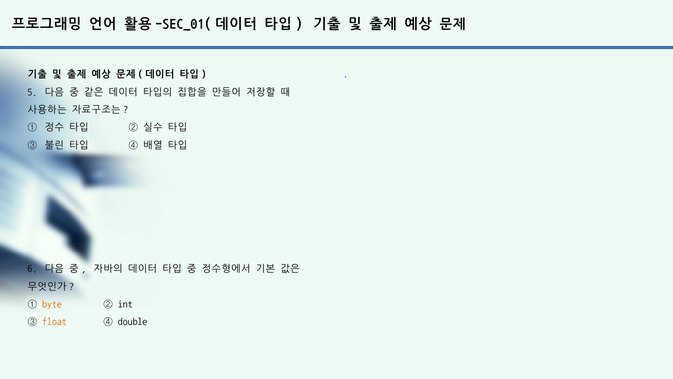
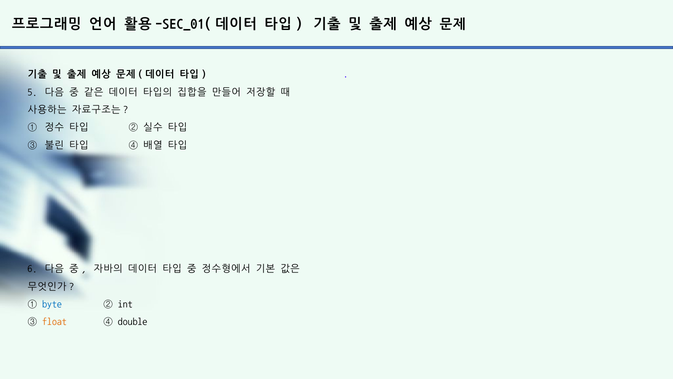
byte colour: orange -> blue
